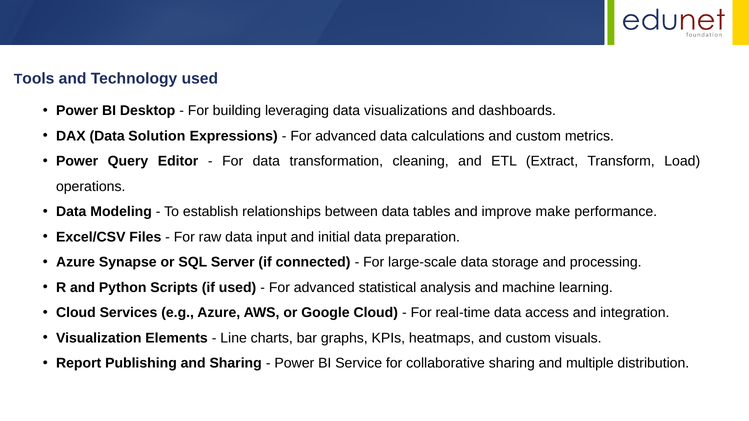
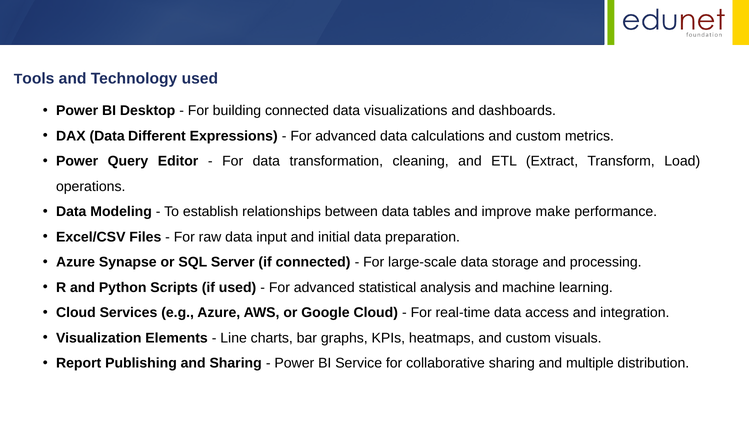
building leveraging: leveraging -> connected
Solution: Solution -> Different
